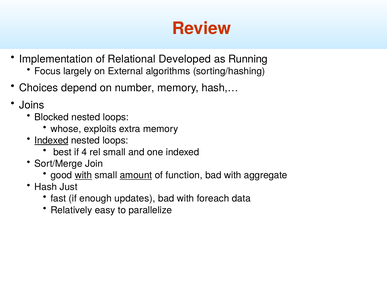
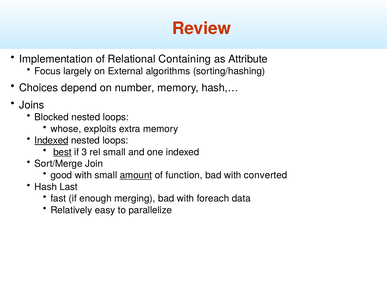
Developed: Developed -> Containing
Running: Running -> Attribute
best underline: none -> present
4: 4 -> 3
with at (83, 175) underline: present -> none
aggregate: aggregate -> converted
Just: Just -> Last
updates: updates -> merging
